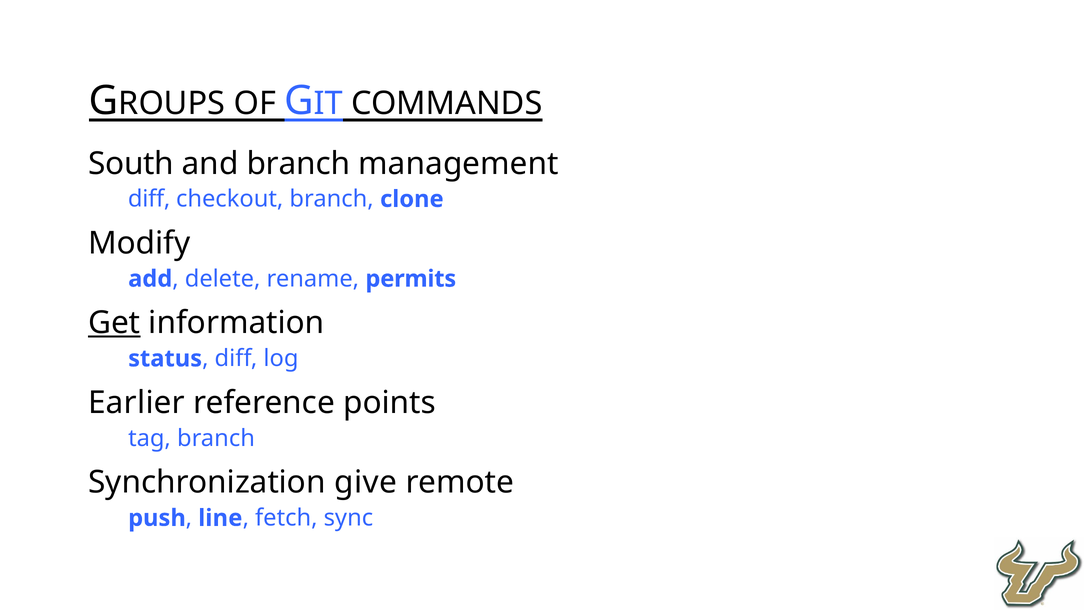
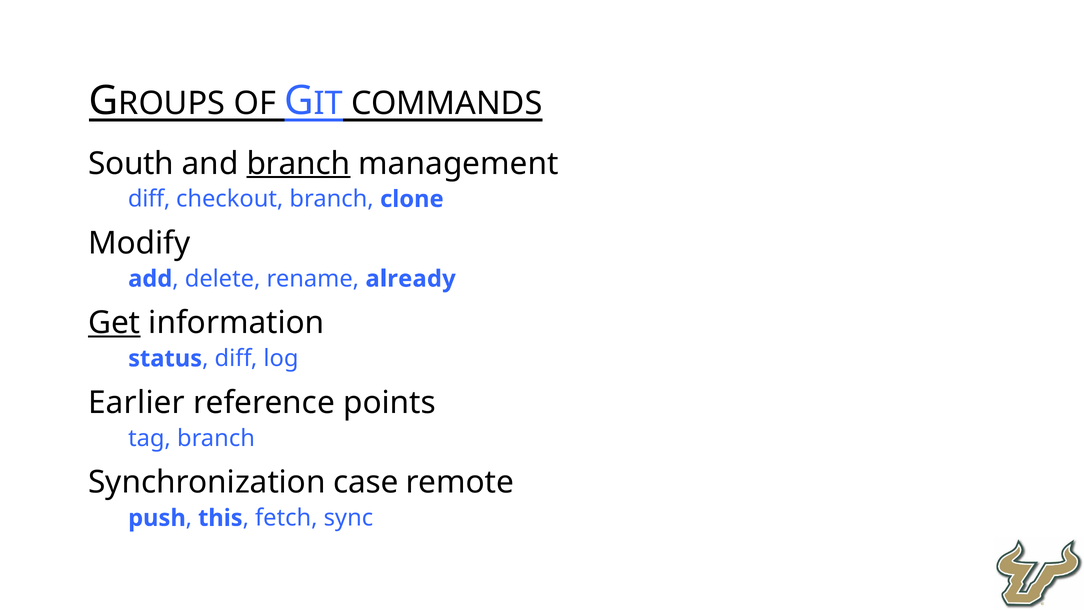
branch at (298, 163) underline: none -> present
permits: permits -> already
give: give -> case
line: line -> this
